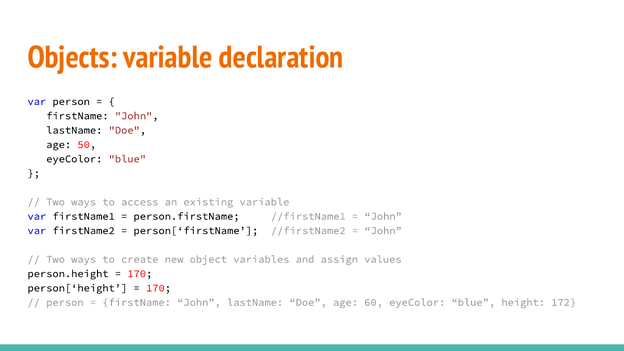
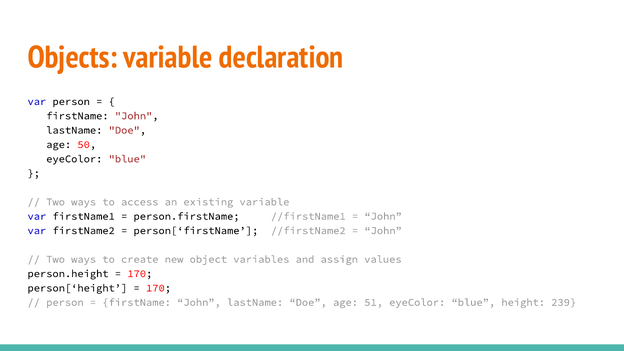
60: 60 -> 51
172: 172 -> 239
